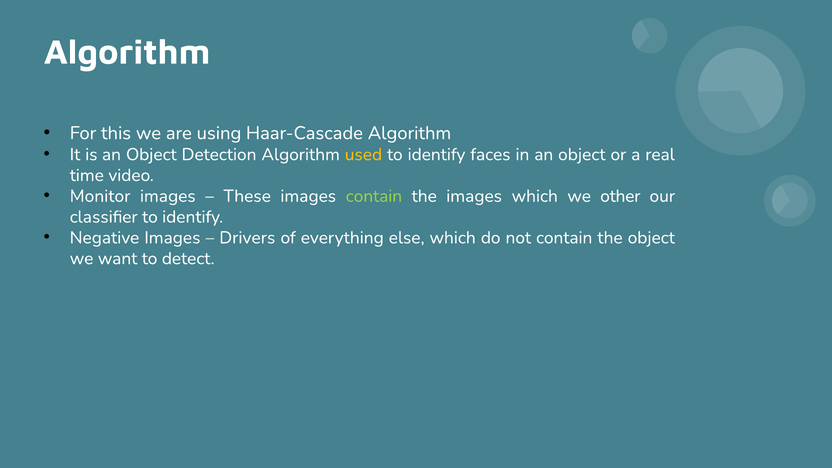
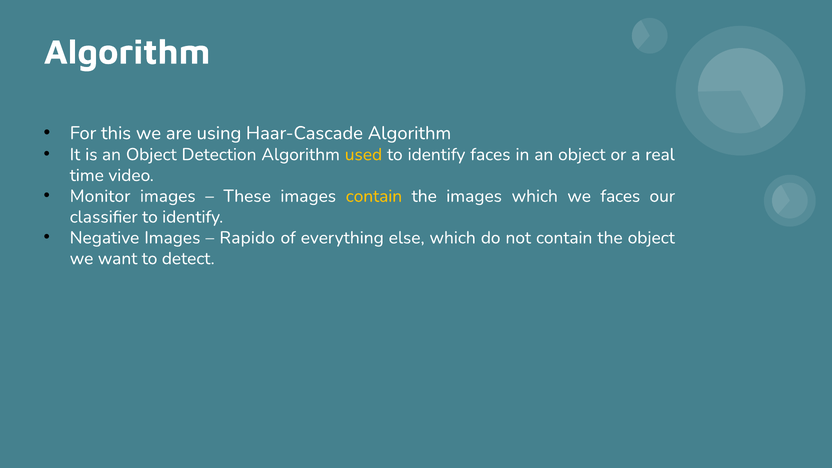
contain at (374, 196) colour: light green -> yellow
we other: other -> faces
Drivers: Drivers -> Rapido
